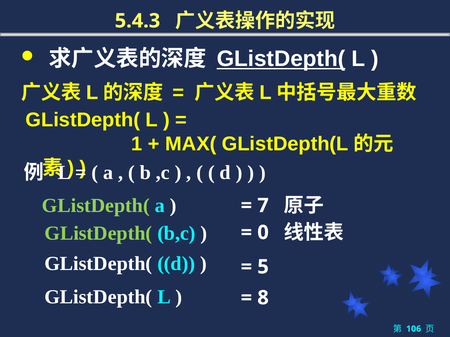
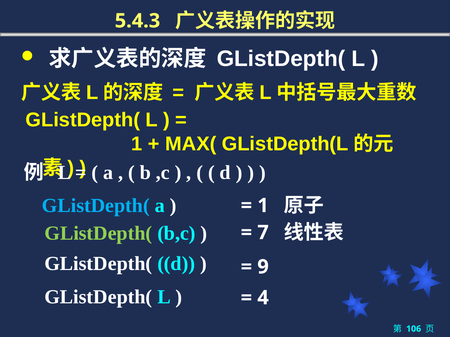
GListDepth( at (281, 59) underline: present -> none
GListDepth( at (96, 206) colour: light green -> light blue
7 at (263, 206): 7 -> 1
0: 0 -> 7
5: 5 -> 9
8: 8 -> 4
